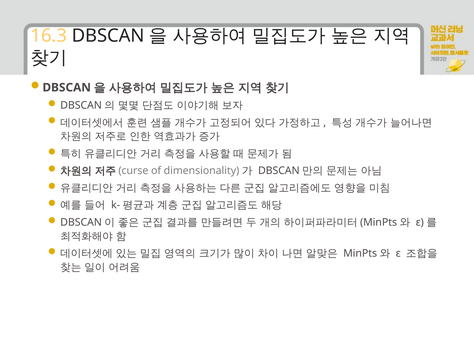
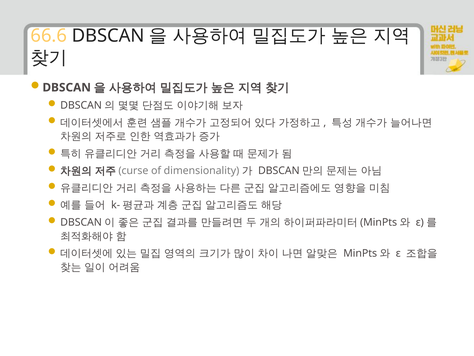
16.3: 16.3 -> 66.6
